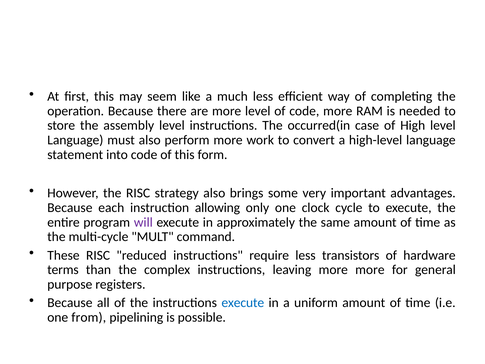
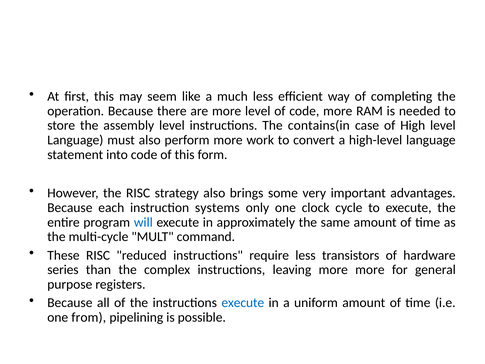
occurred(in: occurred(in -> contains(in
allowing: allowing -> systems
will colour: purple -> blue
terms: terms -> series
